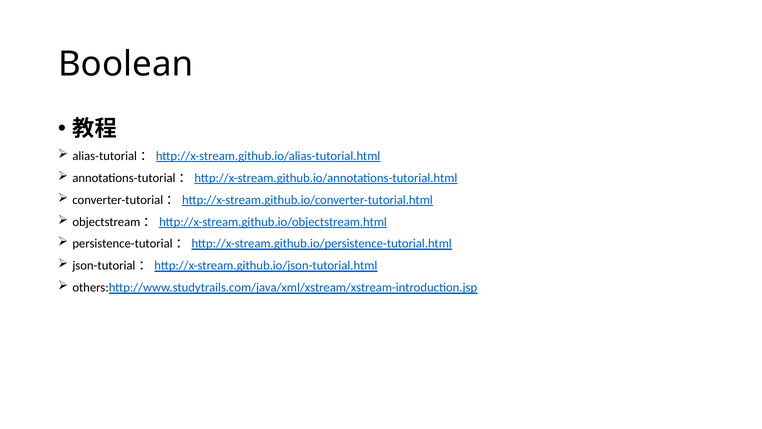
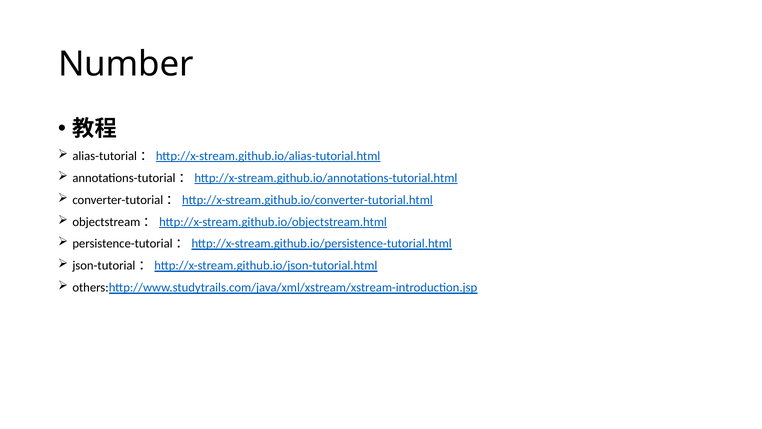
Boolean: Boolean -> Number
